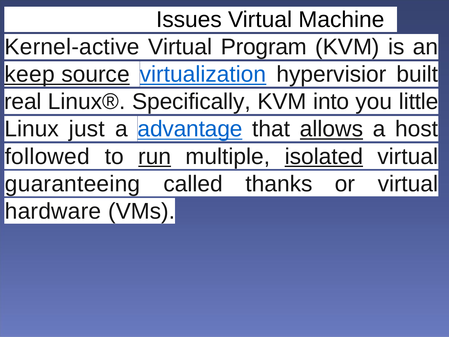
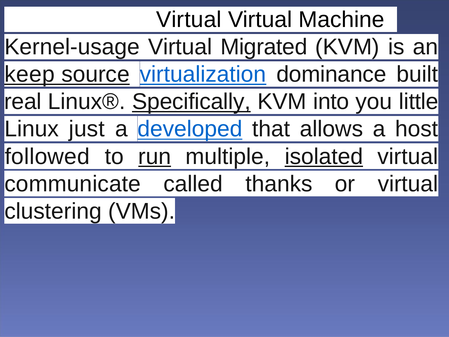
Issues at (189, 20): Issues -> Virtual
Kernel-active: Kernel-active -> Kernel-usage
Program: Program -> Migrated
hypervisior: hypervisior -> dominance
Specifically underline: none -> present
advantage: advantage -> developed
allows underline: present -> none
guaranteeing: guaranteeing -> communicate
hardware: hardware -> clustering
